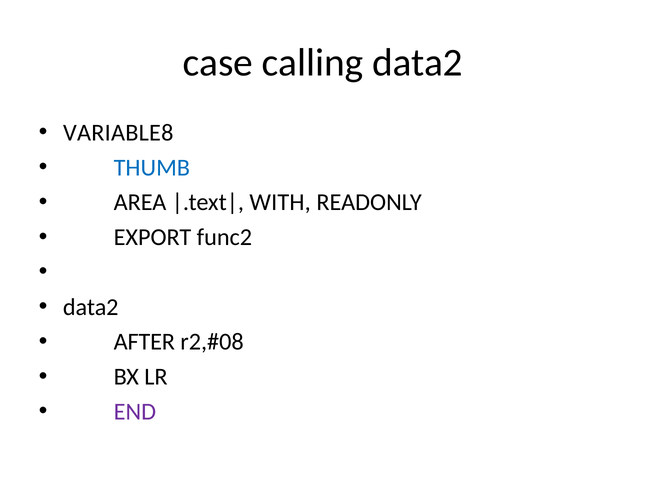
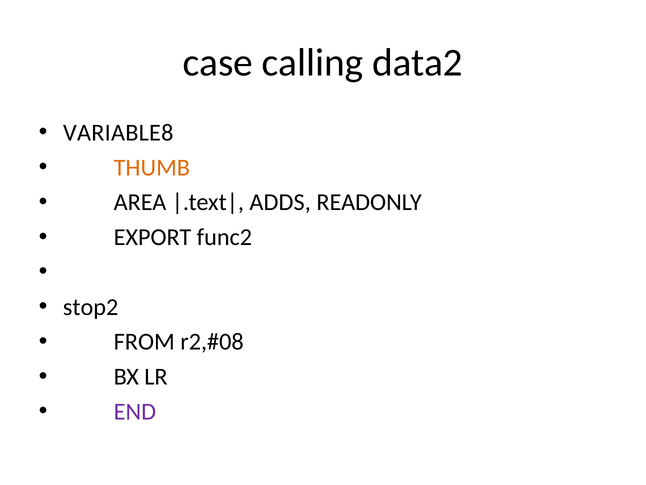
THUMB colour: blue -> orange
WITH: WITH -> ADDS
data2 at (91, 307): data2 -> stop2
AFTER: AFTER -> FROM
